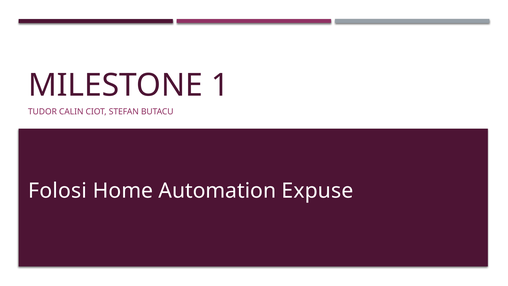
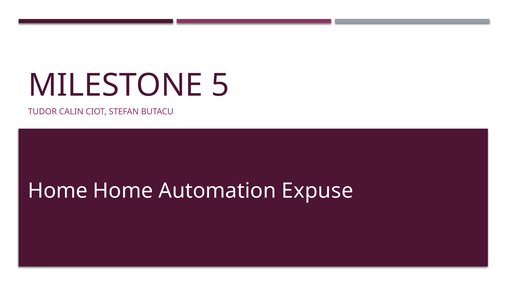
1: 1 -> 5
Folosi at (58, 191): Folosi -> Home
